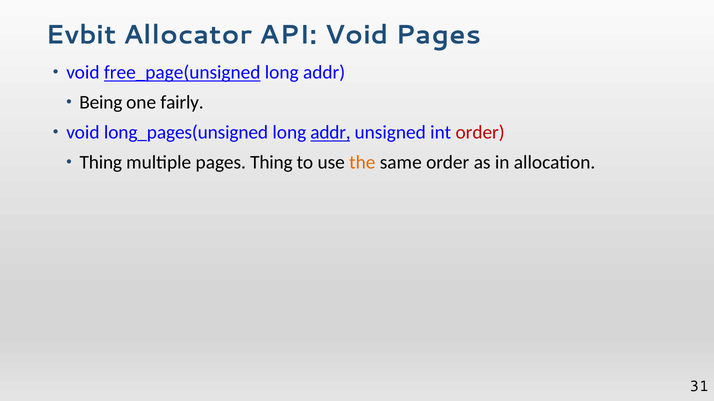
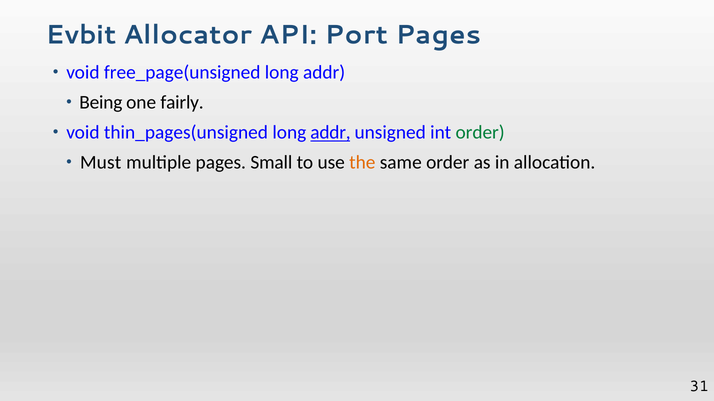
API Void: Void -> Port
free_page(unsigned underline: present -> none
long_pages(unsigned: long_pages(unsigned -> thin_pages(unsigned
order at (480, 133) colour: red -> green
Thing at (101, 163): Thing -> Must
pages Thing: Thing -> Small
